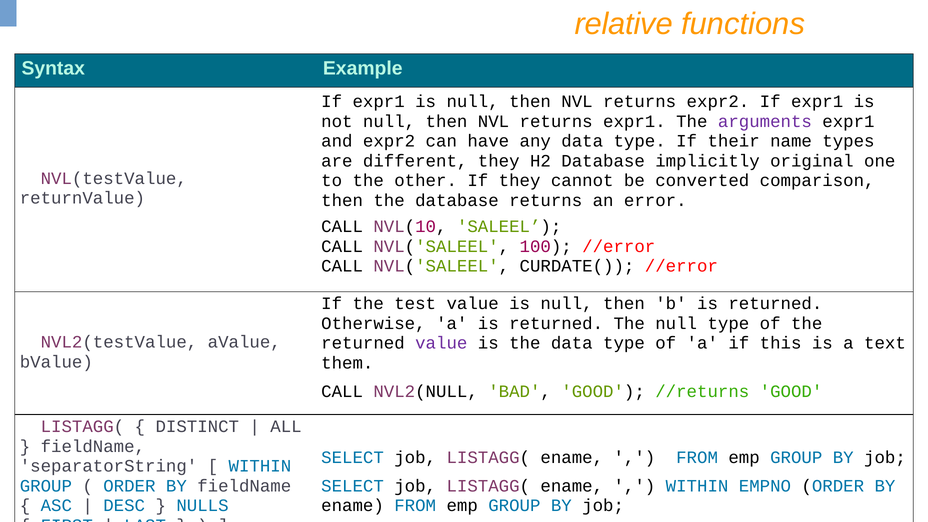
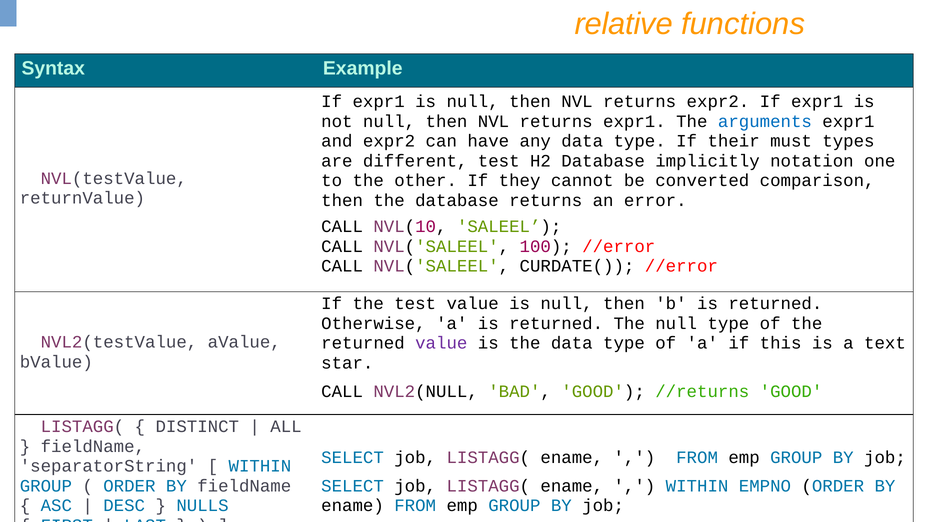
arguments colour: purple -> blue
name: name -> must
different they: they -> test
original: original -> notation
them: them -> star
